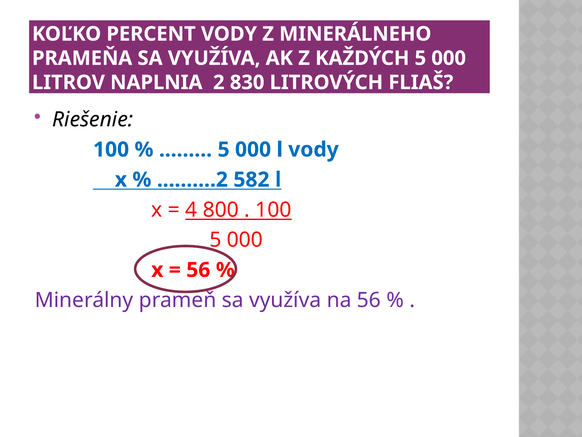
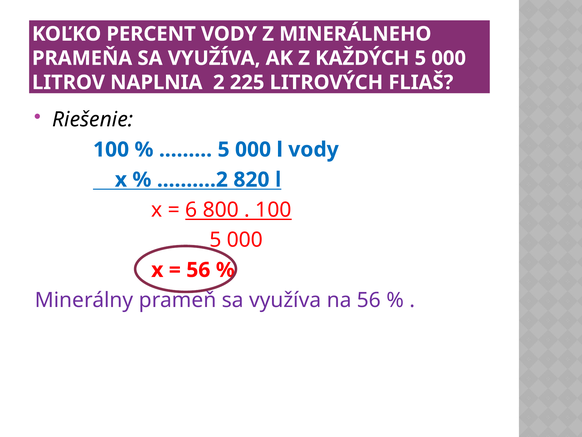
830: 830 -> 225
582: 582 -> 820
4: 4 -> 6
